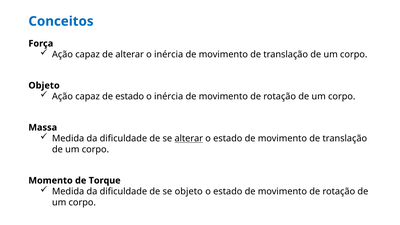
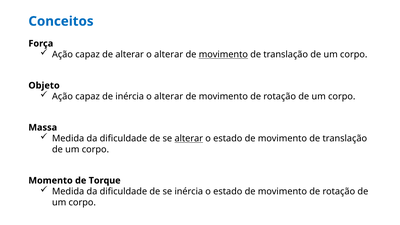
alterar o inércia: inércia -> alterar
movimento at (223, 55) underline: none -> present
de estado: estado -> inércia
inércia at (169, 97): inércia -> alterar
se objeto: objeto -> inércia
